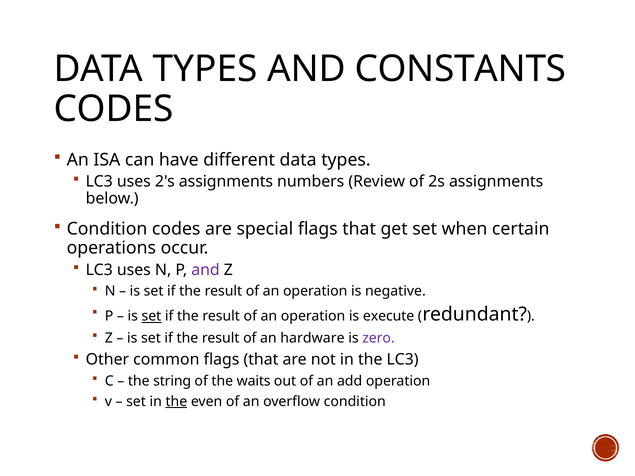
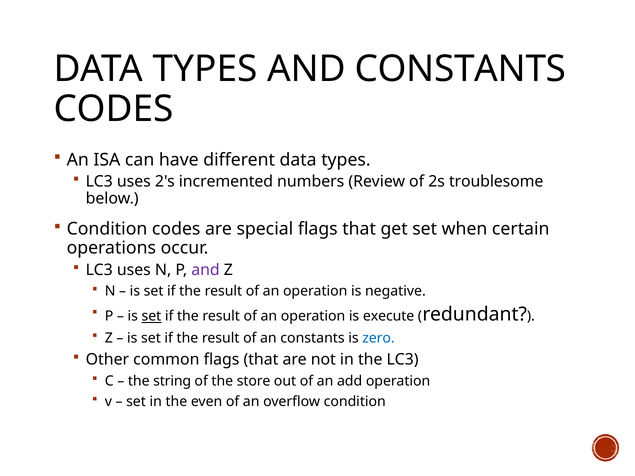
2's assignments: assignments -> incremented
2s assignments: assignments -> troublesome
an hardware: hardware -> constants
zero colour: purple -> blue
waits: waits -> store
the at (176, 402) underline: present -> none
